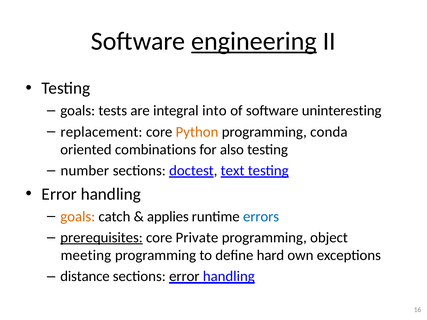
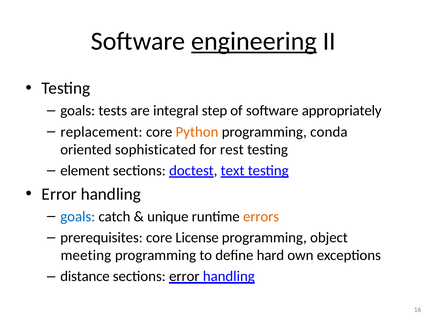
into: into -> step
uninteresting: uninteresting -> appropriately
combinations: combinations -> sophisticated
also: also -> rest
number: number -> element
goals at (78, 217) colour: orange -> blue
applies: applies -> unique
errors colour: blue -> orange
prerequisites underline: present -> none
Private: Private -> License
